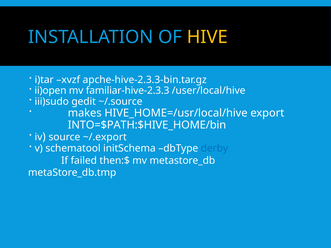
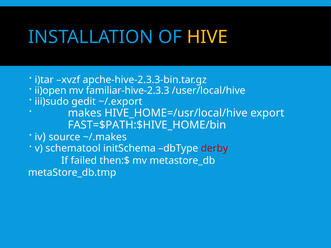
~/.source: ~/.source -> ~/.export
INTO=$PATH:$HIVE_HOME/bin: INTO=$PATH:$HIVE_HOME/bin -> FAST=$PATH:$HIVE_HOME/bin
~/.export: ~/.export -> ~/.makes
derby colour: blue -> red
